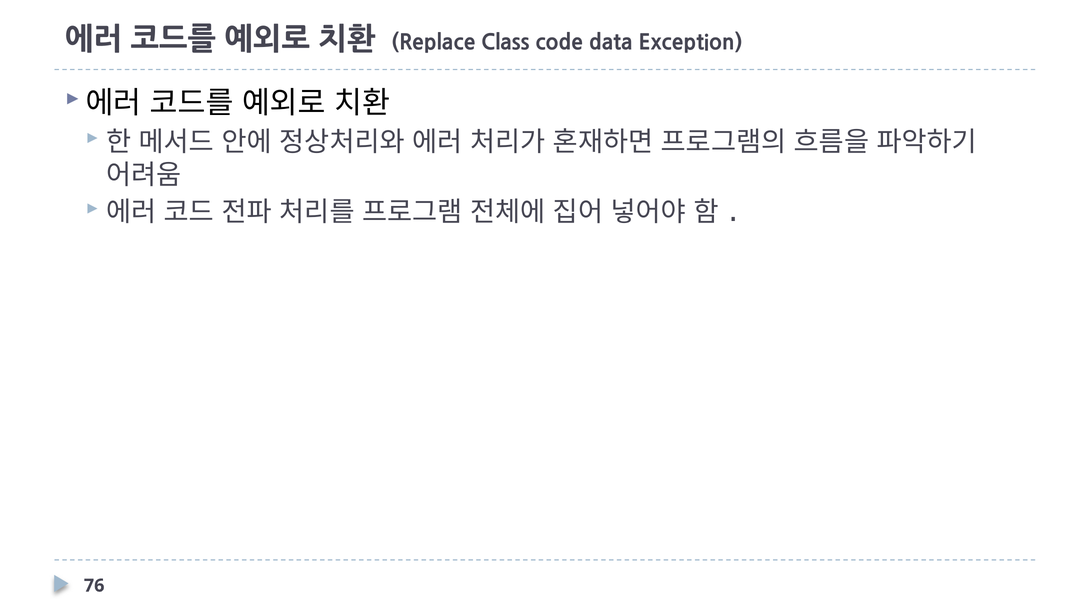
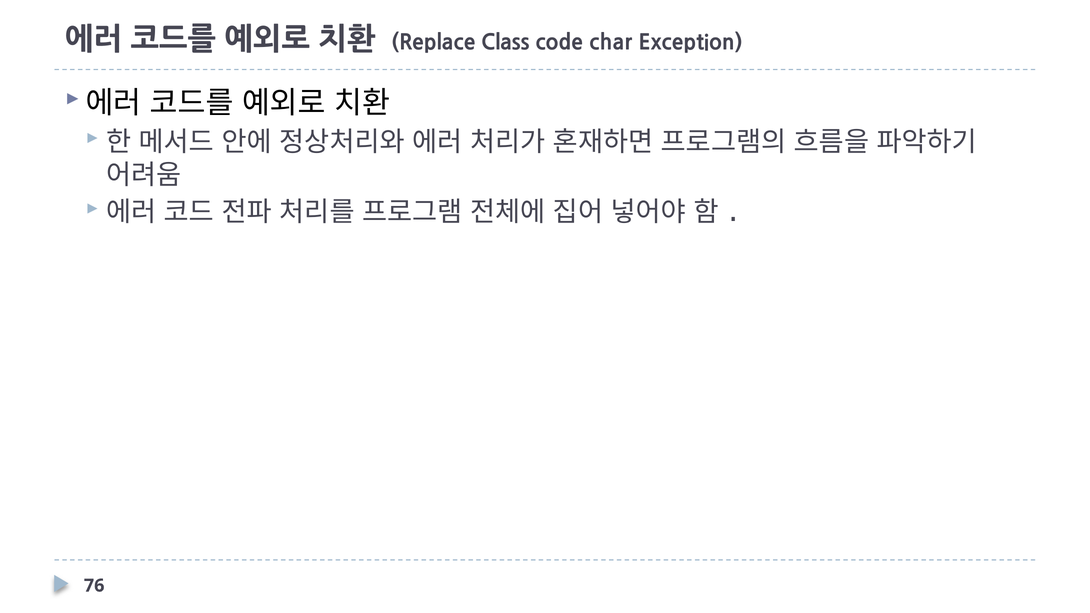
data: data -> char
